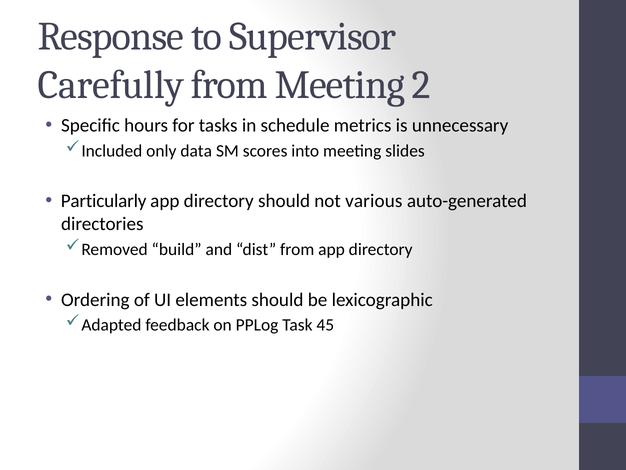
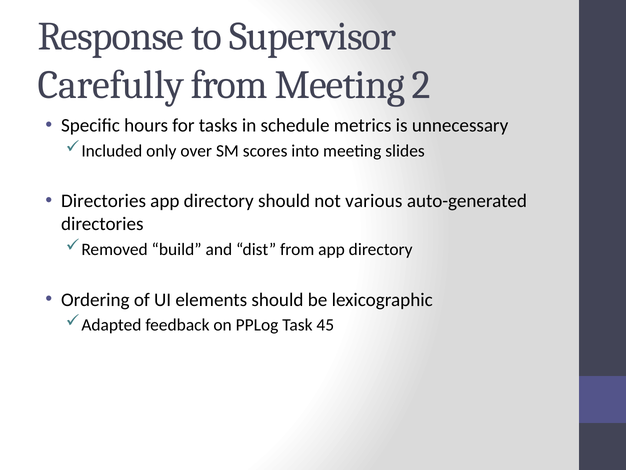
data: data -> over
Particularly at (104, 201): Particularly -> Directories
